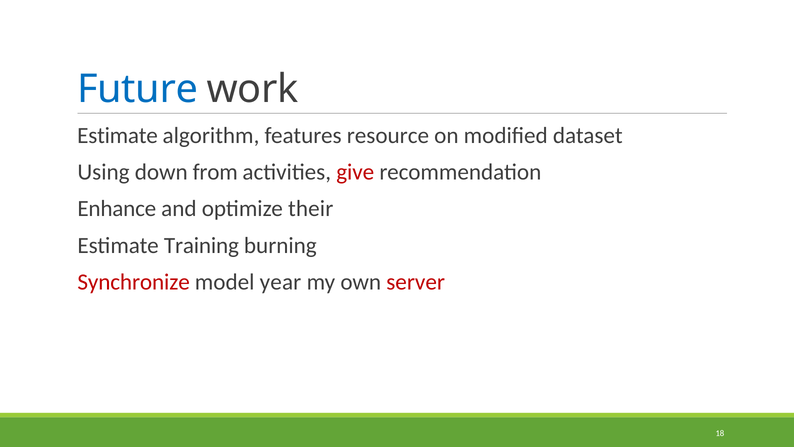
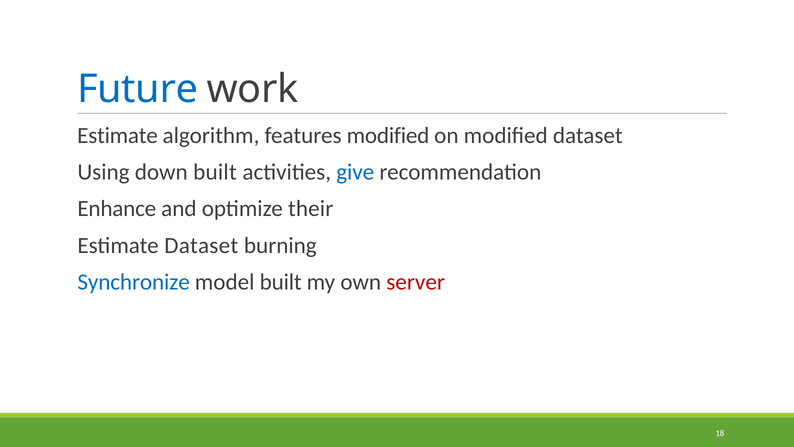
features resource: resource -> modified
down from: from -> built
give colour: red -> blue
Estimate Training: Training -> Dataset
Synchronize colour: red -> blue
model year: year -> built
